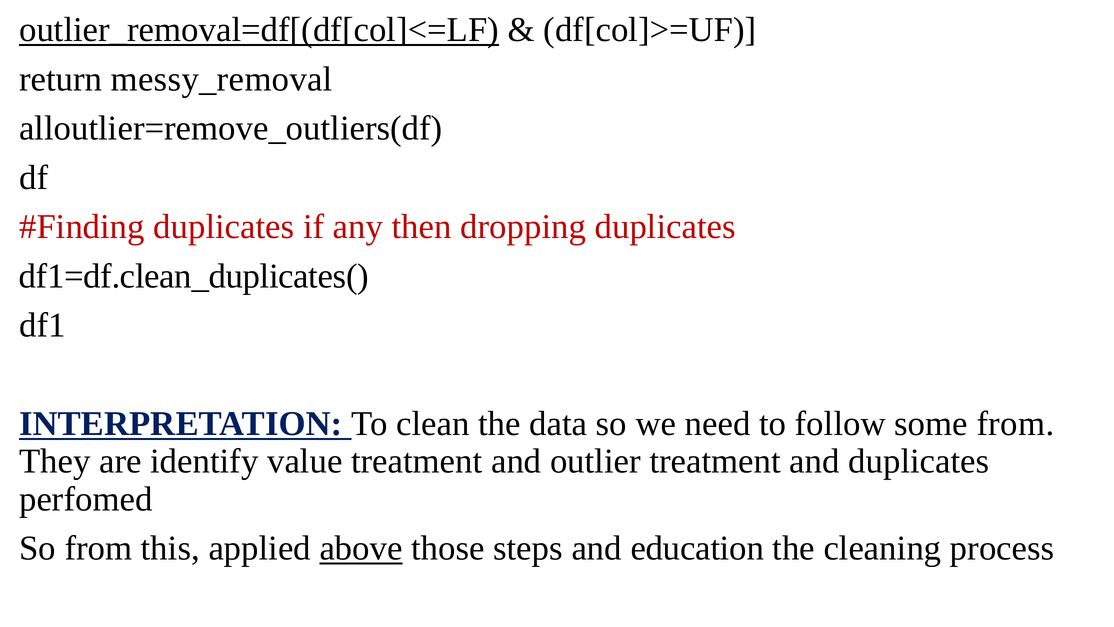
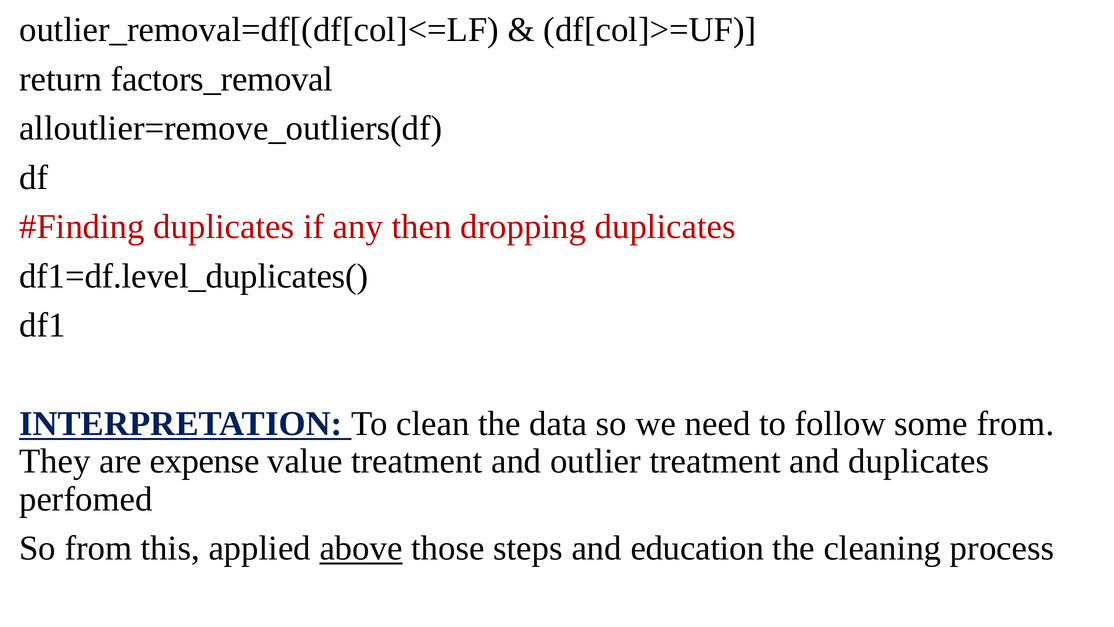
outlier_removal=df[(df[col]<=LF underline: present -> none
messy_removal: messy_removal -> factors_removal
df1=df.clean_duplicates(: df1=df.clean_duplicates( -> df1=df.level_duplicates(
identify: identify -> expense
